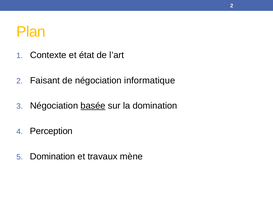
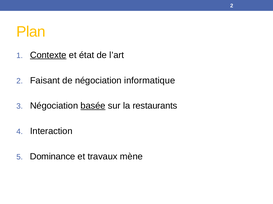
Contexte underline: none -> present
la domination: domination -> restaurants
Perception: Perception -> Interaction
Domination at (53, 157): Domination -> Dominance
